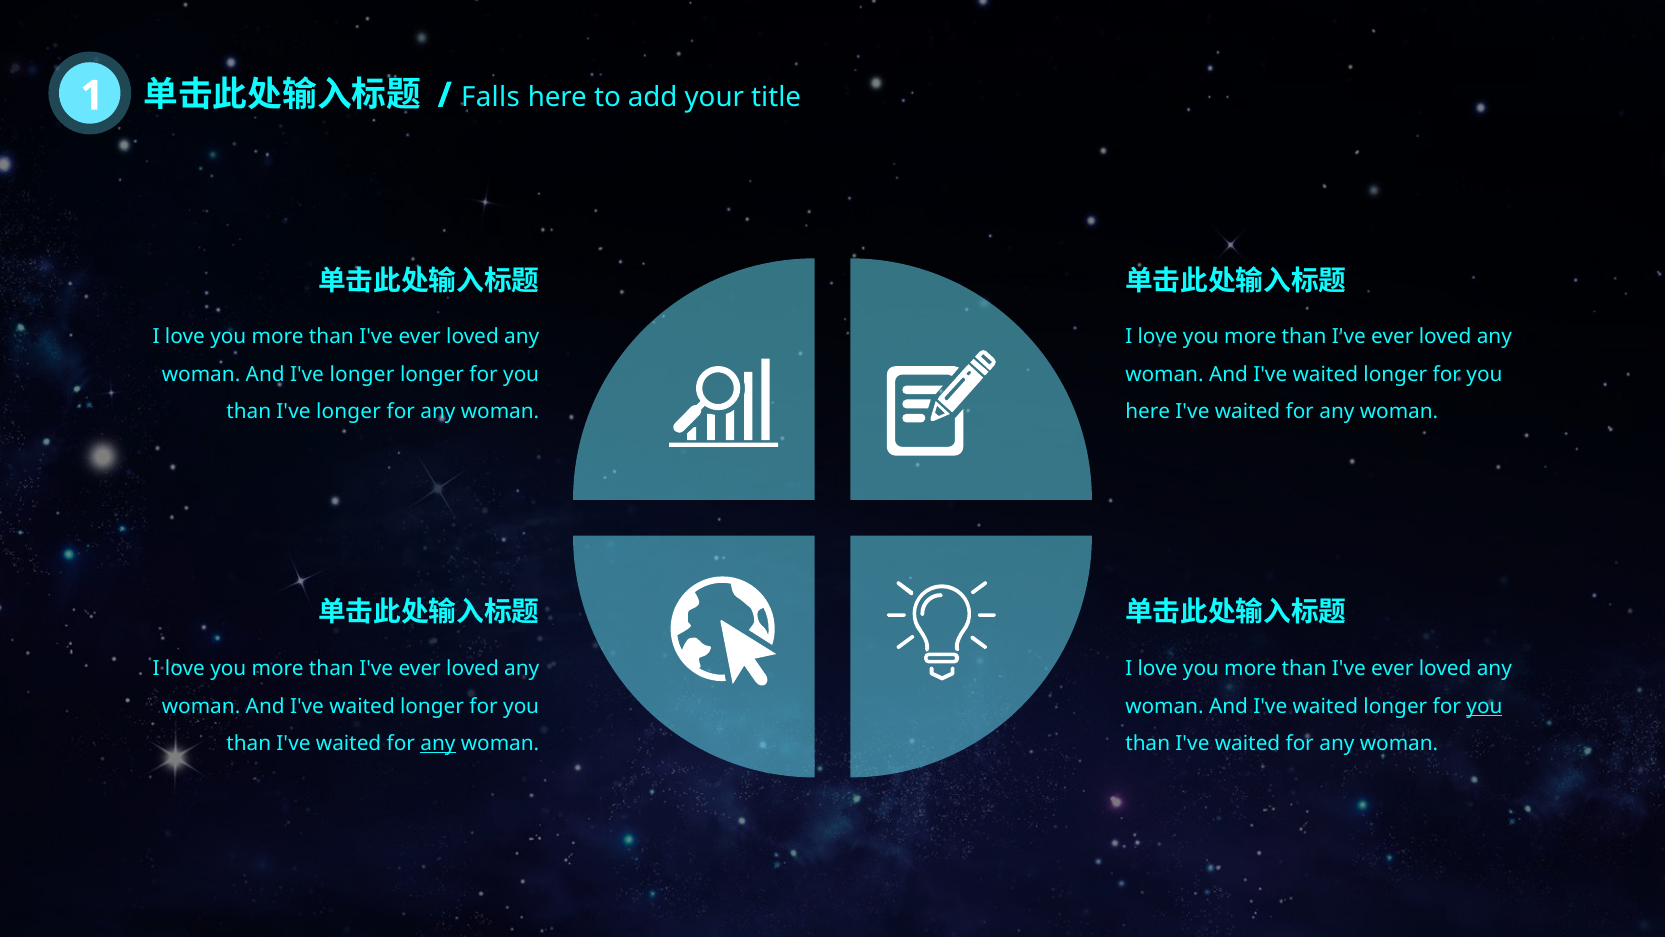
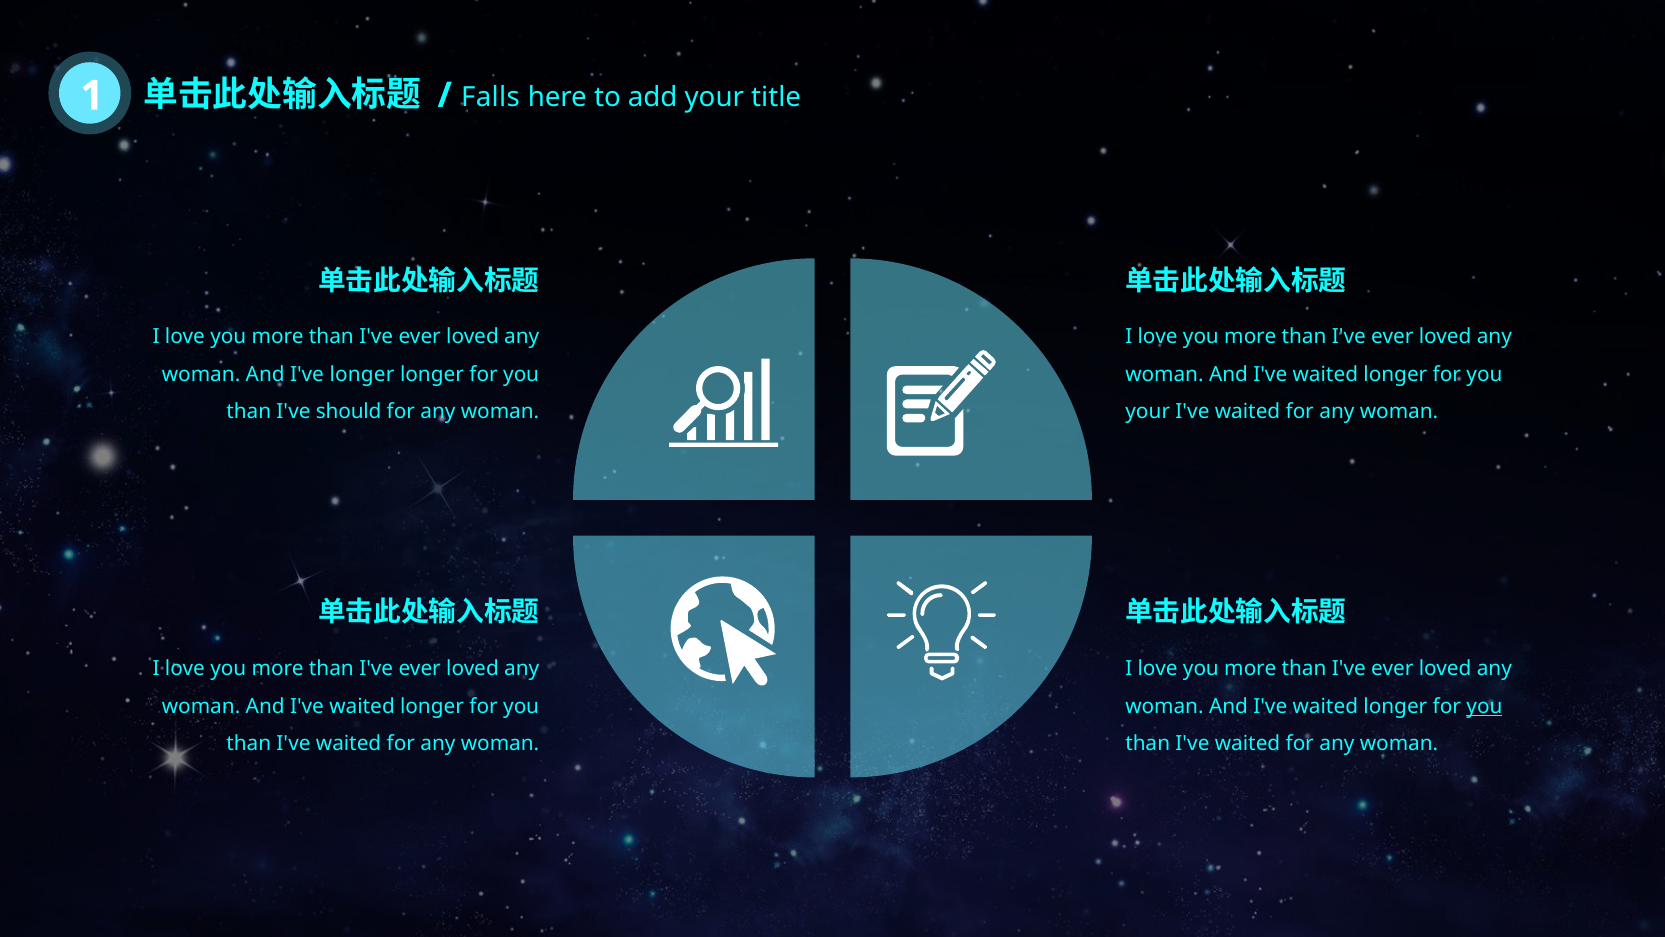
than I've longer: longer -> should
here at (1148, 412): here -> your
any at (438, 743) underline: present -> none
